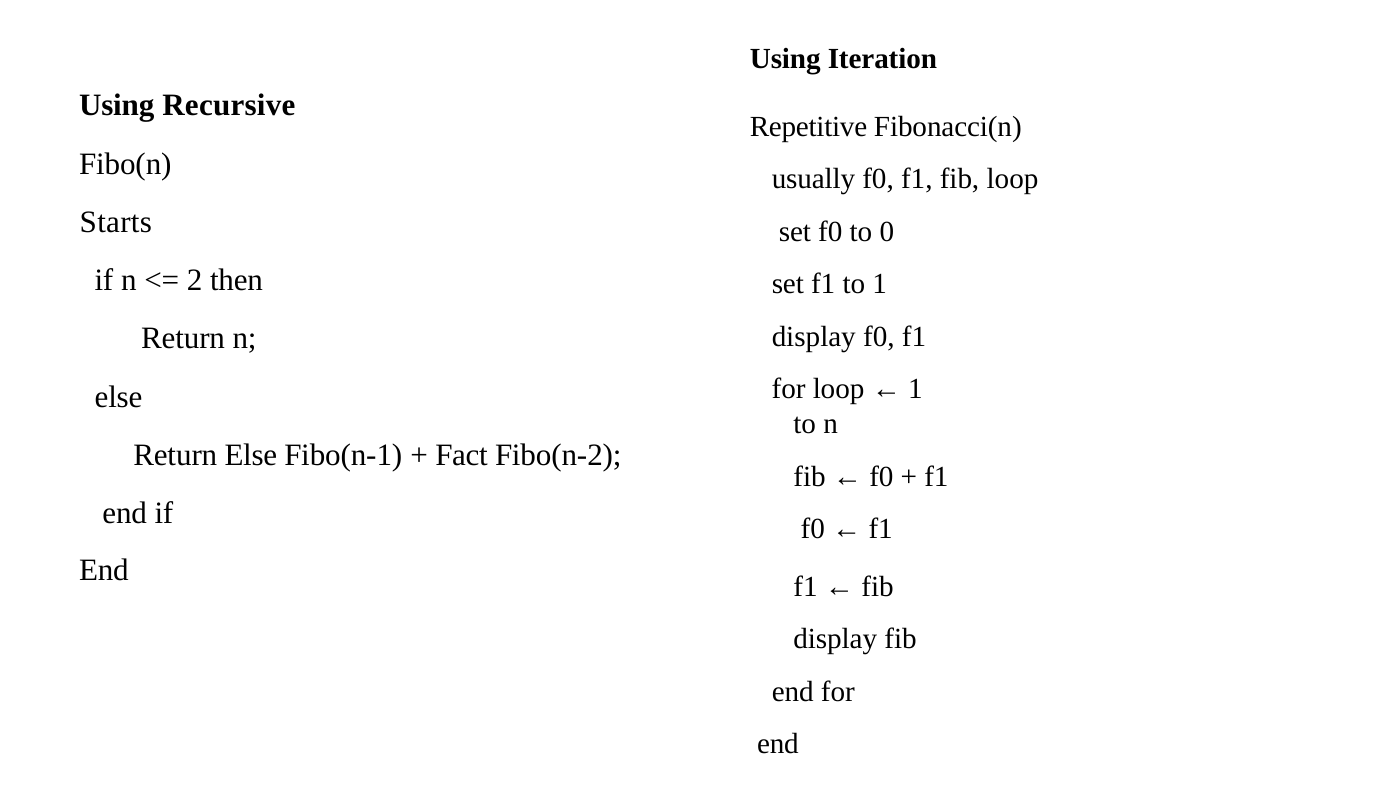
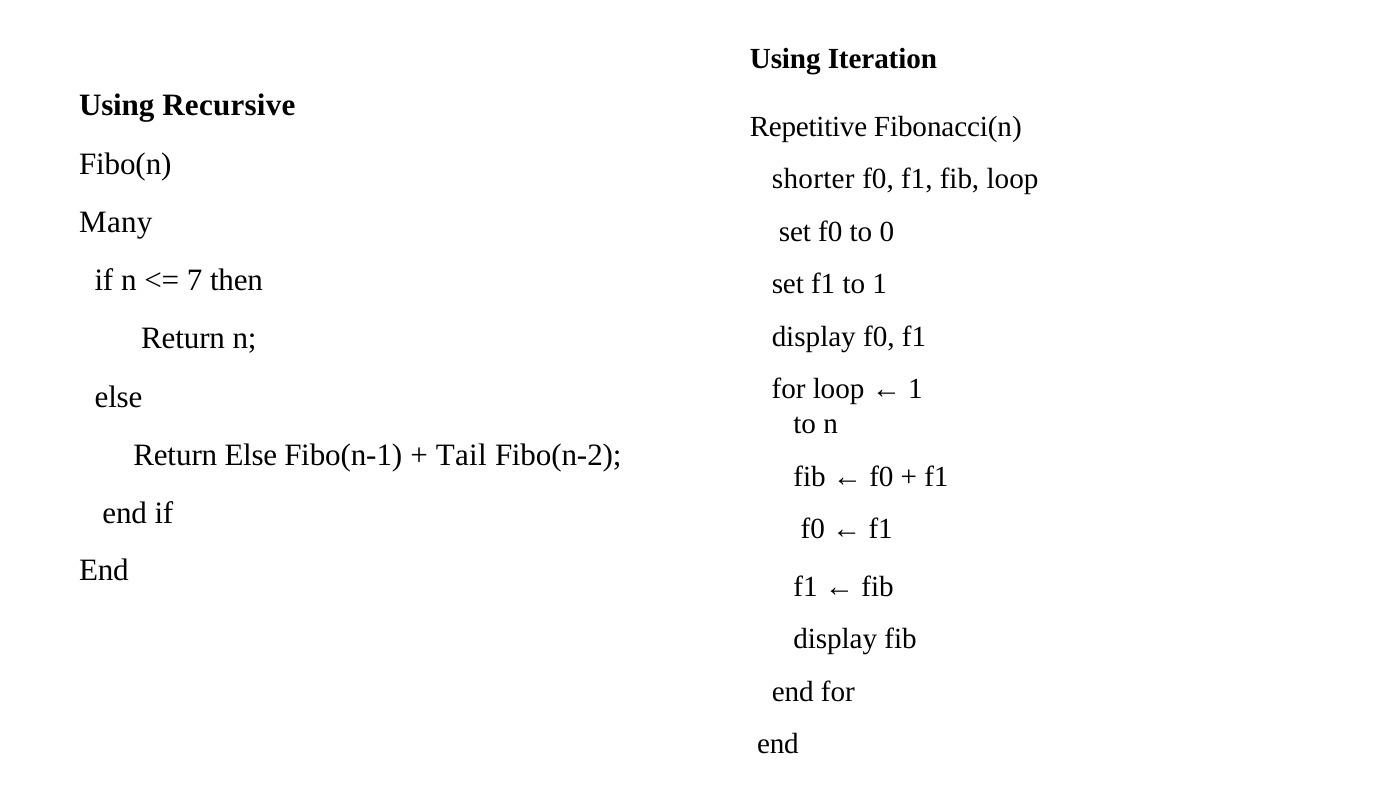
usually: usually -> shorter
Starts: Starts -> Many
2: 2 -> 7
Fact: Fact -> Tail
